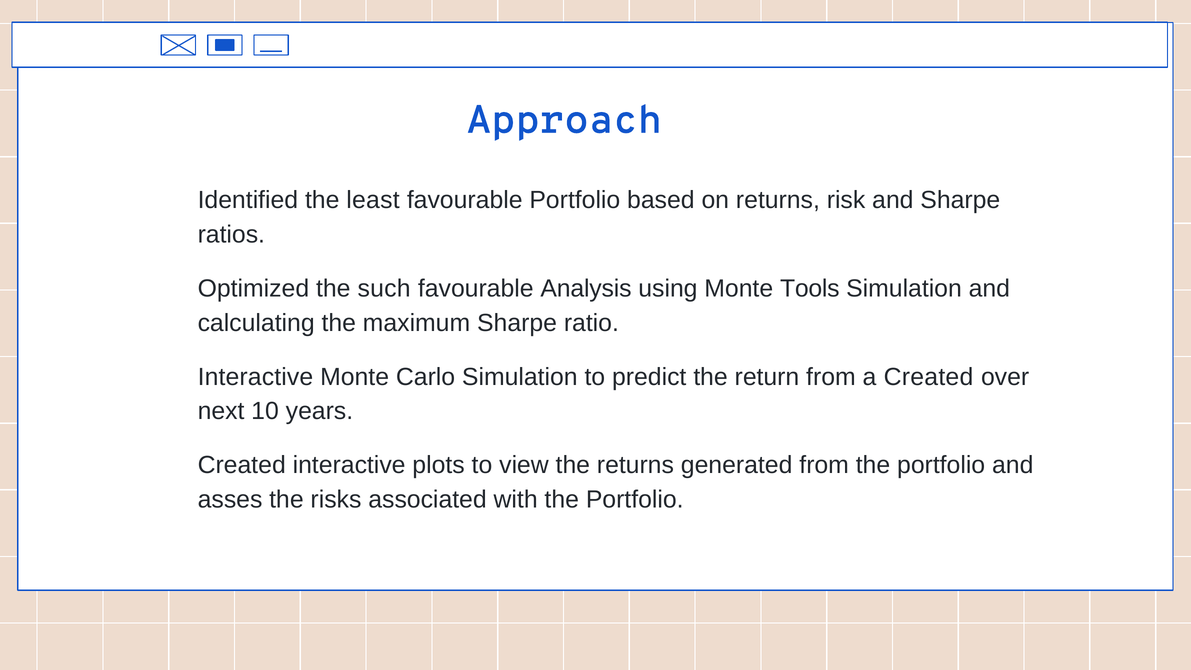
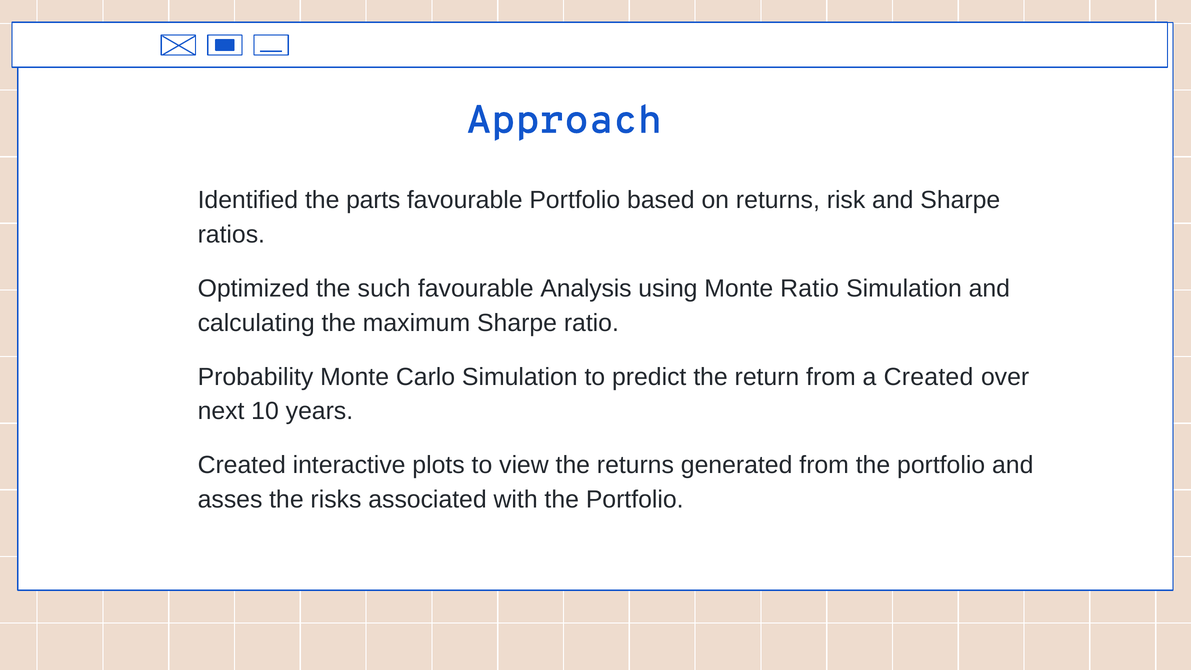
least: least -> parts
Monte Tools: Tools -> Ratio
Interactive at (255, 377): Interactive -> Probability
